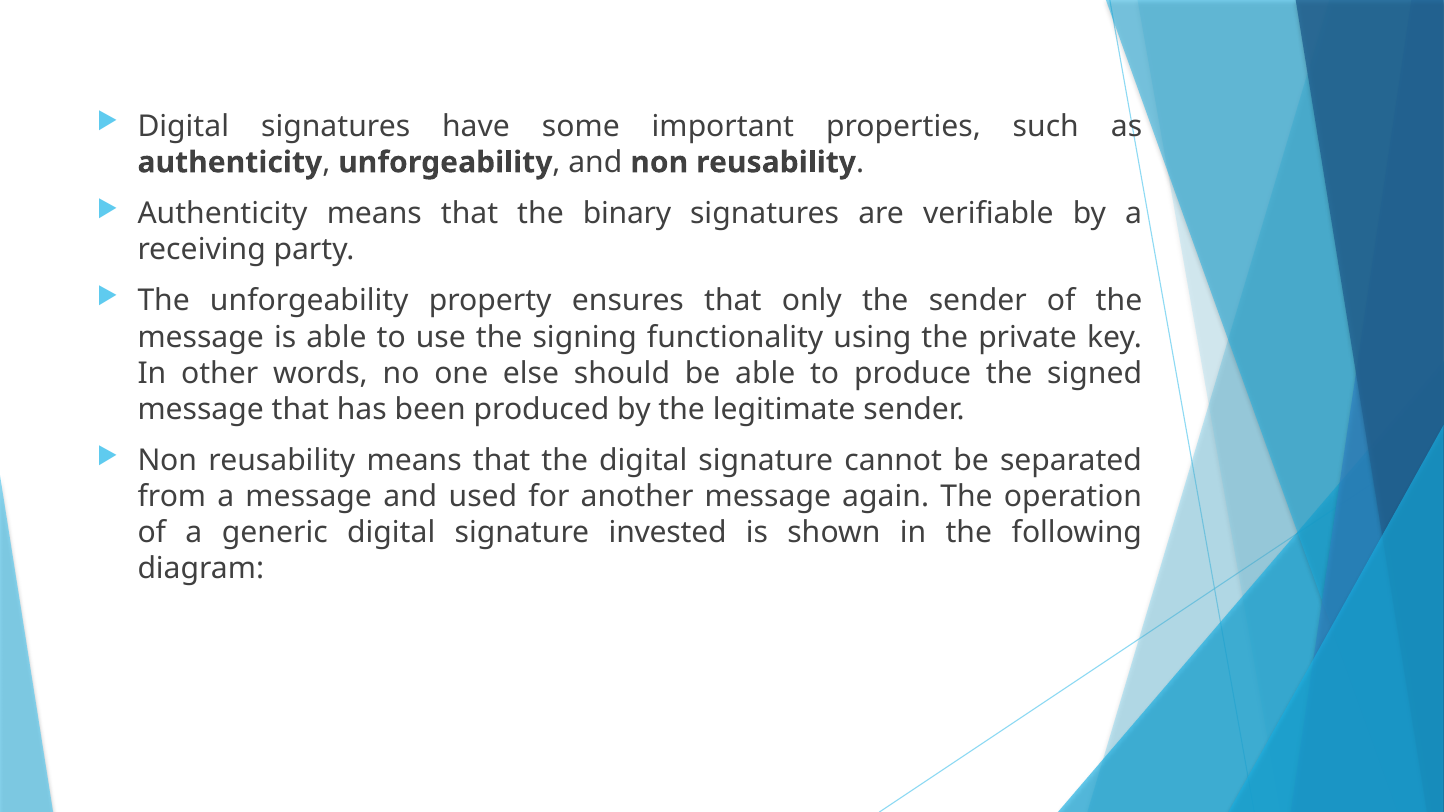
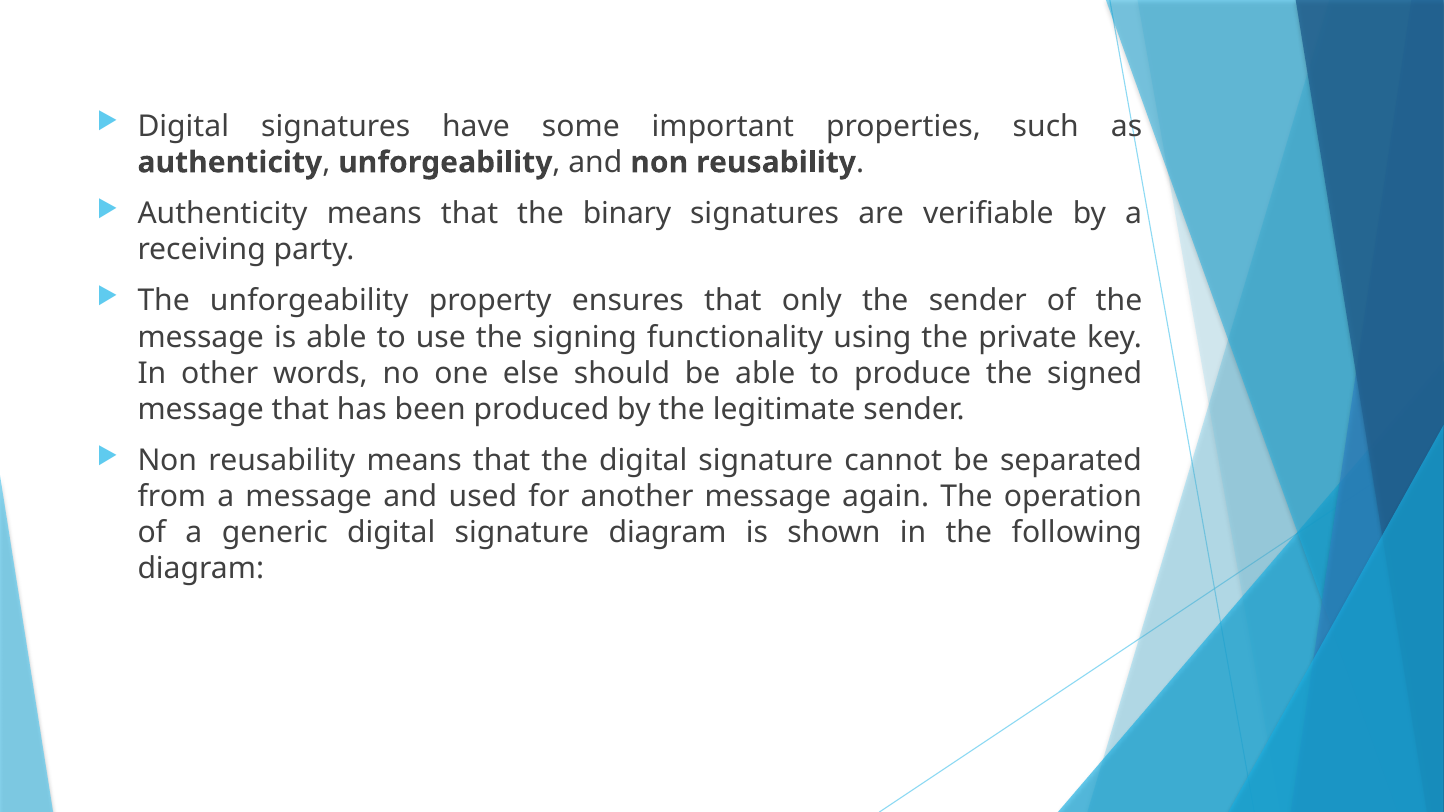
signature invested: invested -> diagram
